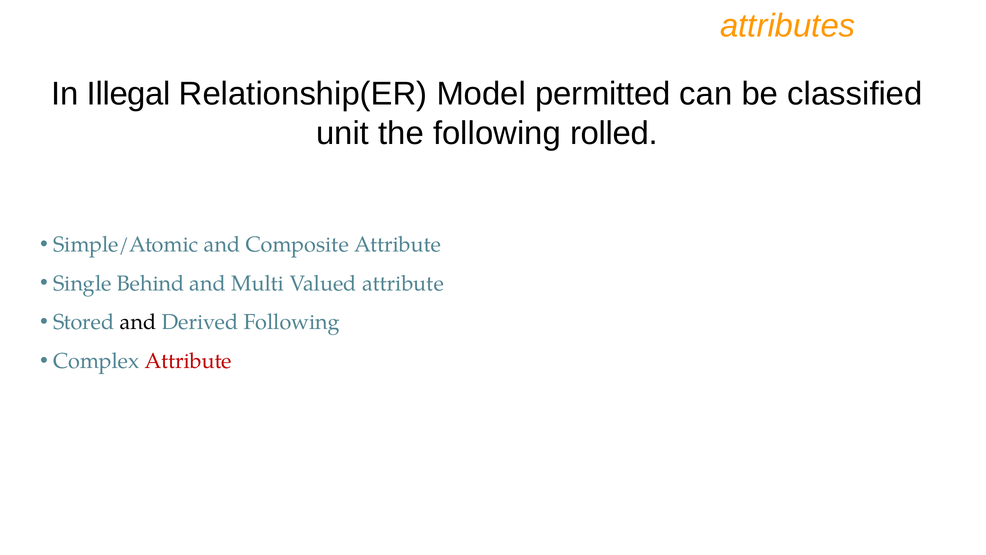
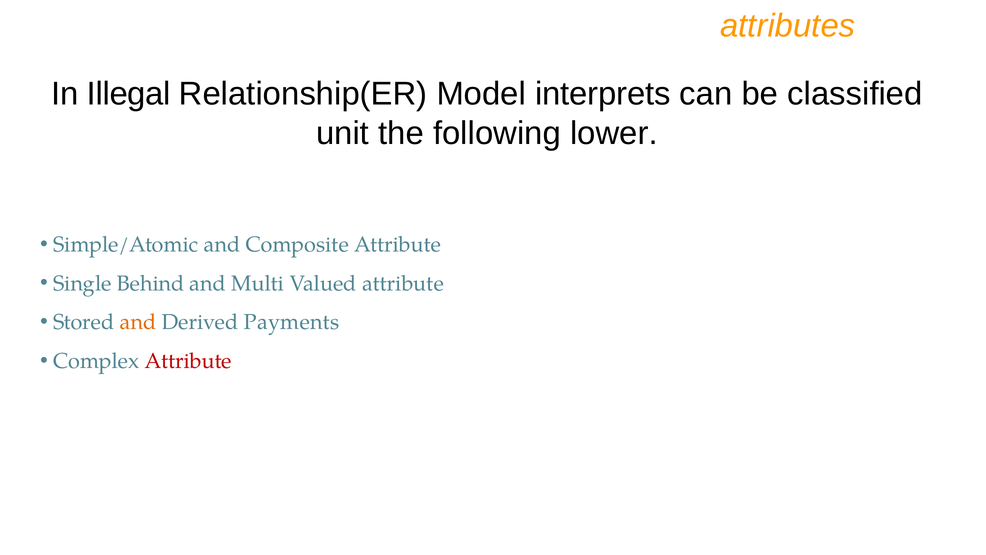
permitted: permitted -> interprets
rolled: rolled -> lower
and at (138, 322) colour: black -> orange
Derived Following: Following -> Payments
